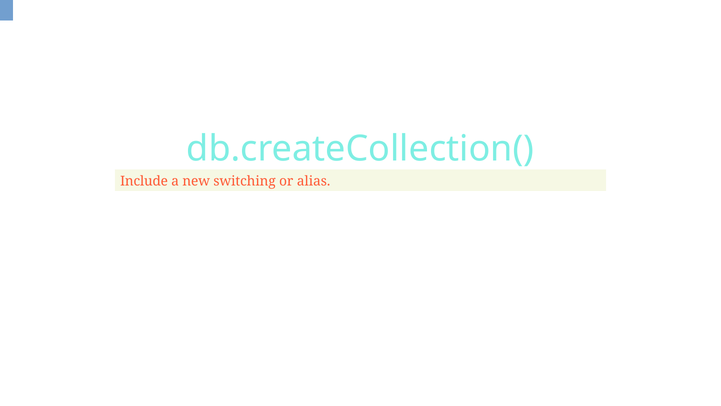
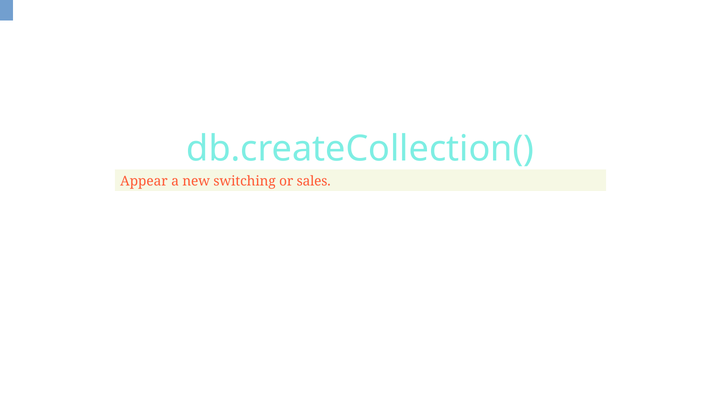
Include: Include -> Appear
alias: alias -> sales
